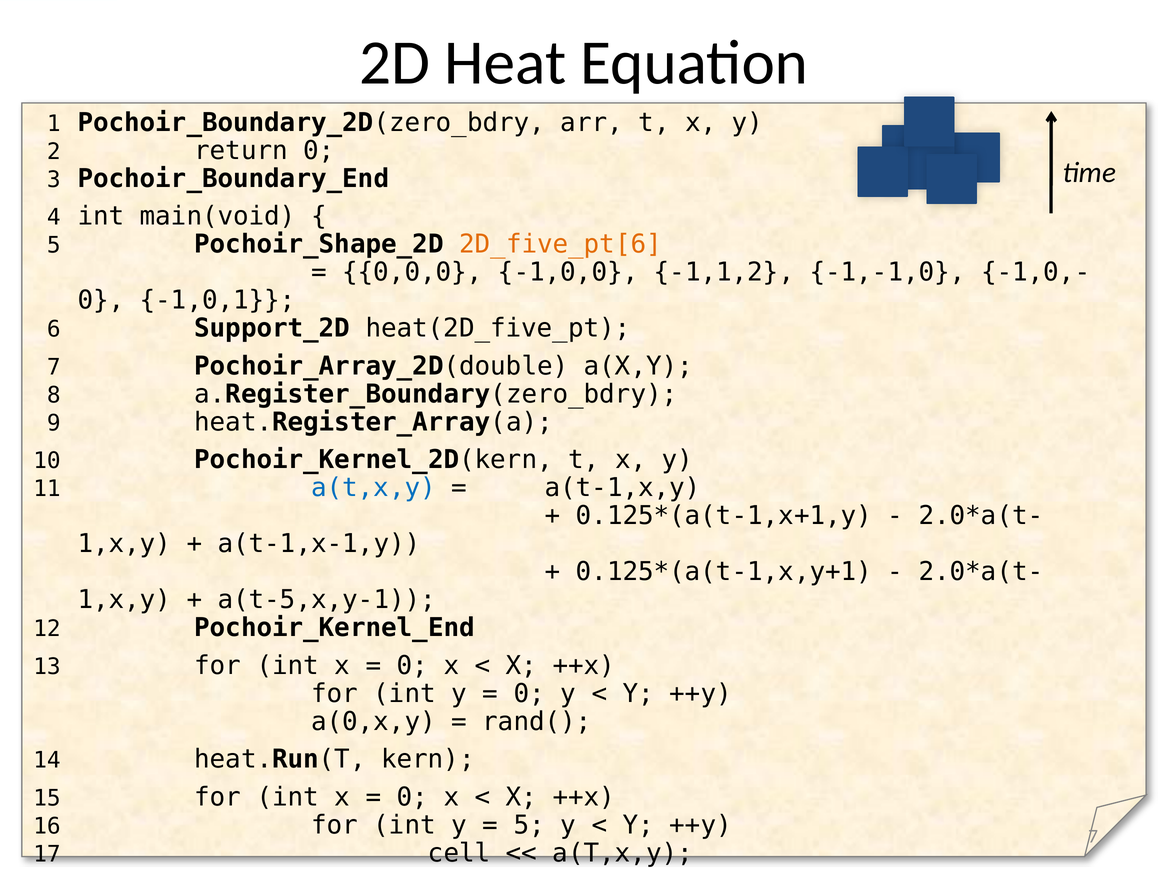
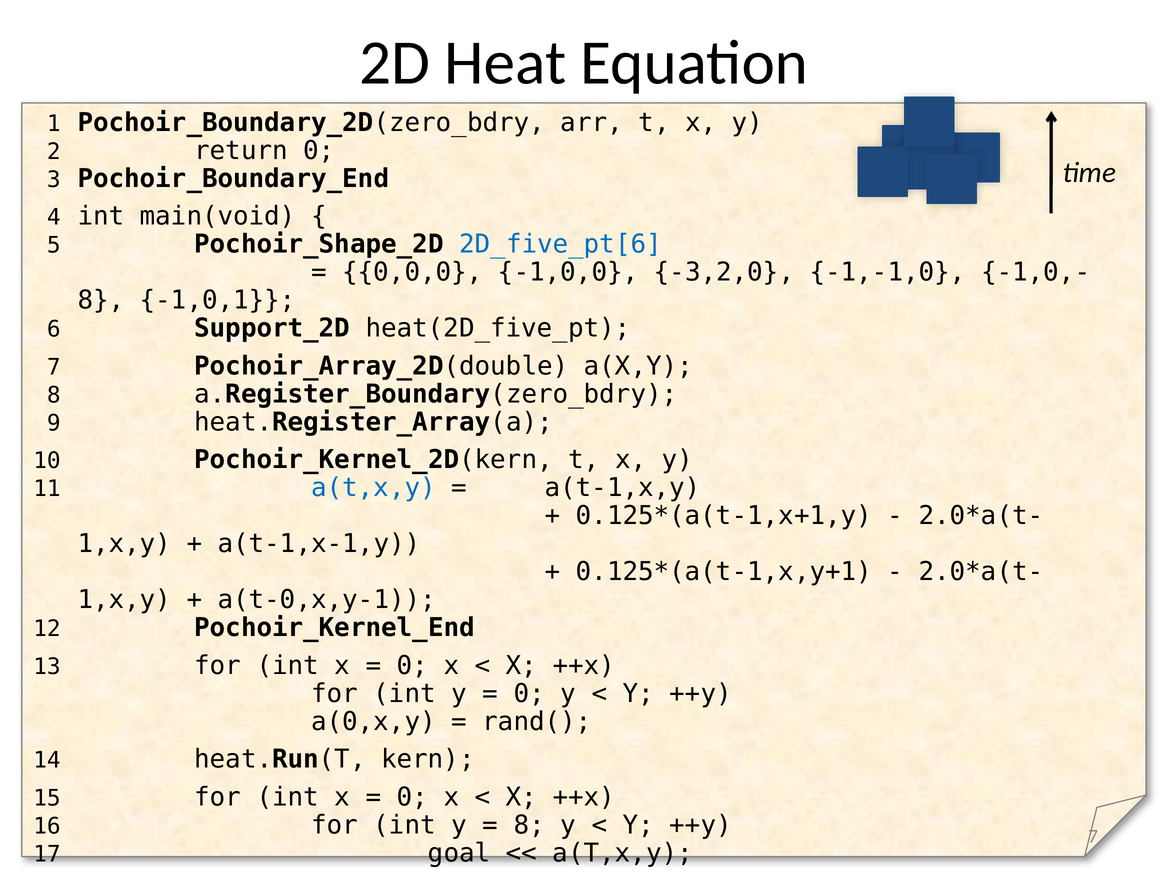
2D_five_pt[6 colour: orange -> blue
-1,1,2: -1,1,2 -> -3,2,0
0 at (101, 300): 0 -> 8
a(t-5,x,y-1: a(t-5,x,y-1 -> a(t-0,x,y-1
5 at (529, 825): 5 -> 8
cell: cell -> goal
